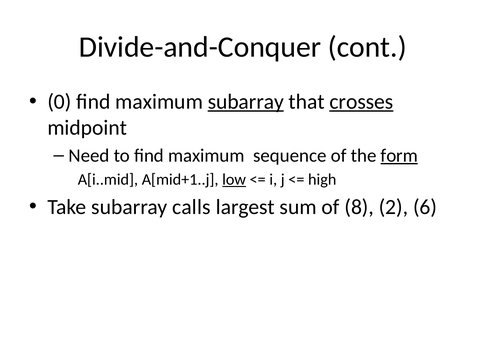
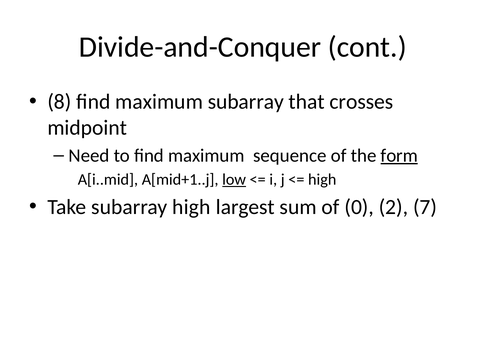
0: 0 -> 8
subarray at (246, 102) underline: present -> none
crosses underline: present -> none
subarray calls: calls -> high
8: 8 -> 0
6: 6 -> 7
